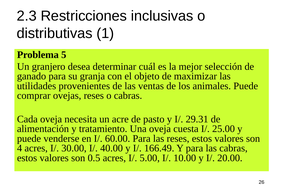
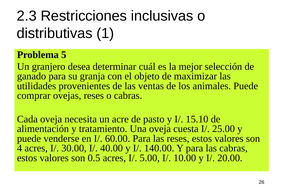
29.31: 29.31 -> 15.10
166.49: 166.49 -> 140.00
